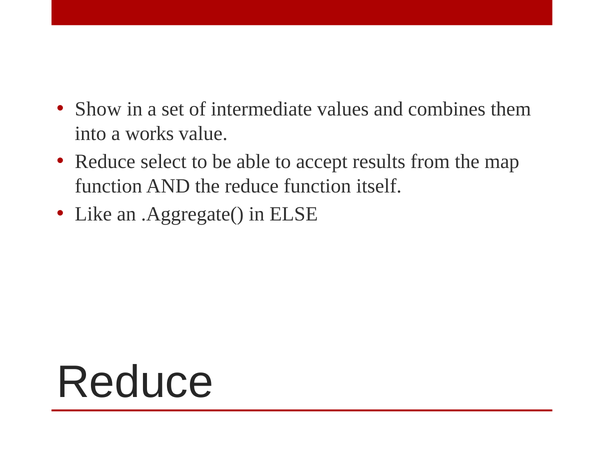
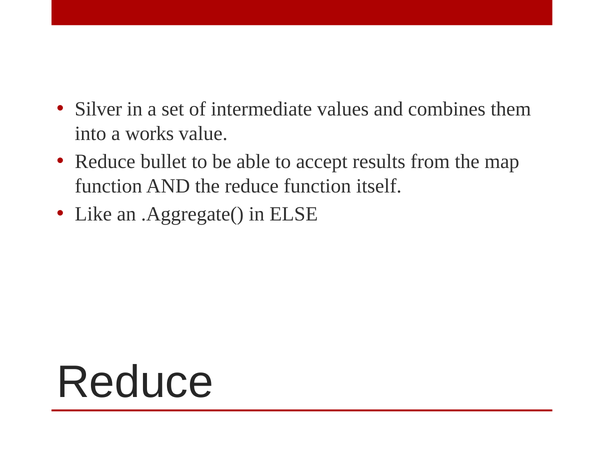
Show: Show -> Silver
select: select -> bullet
